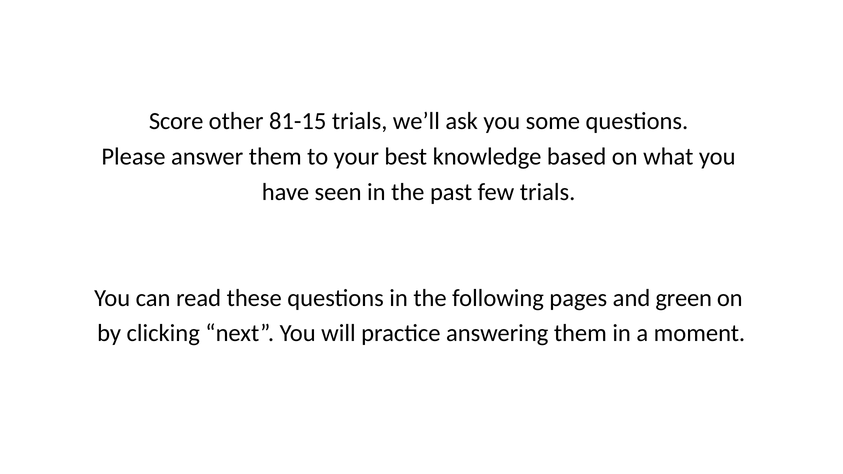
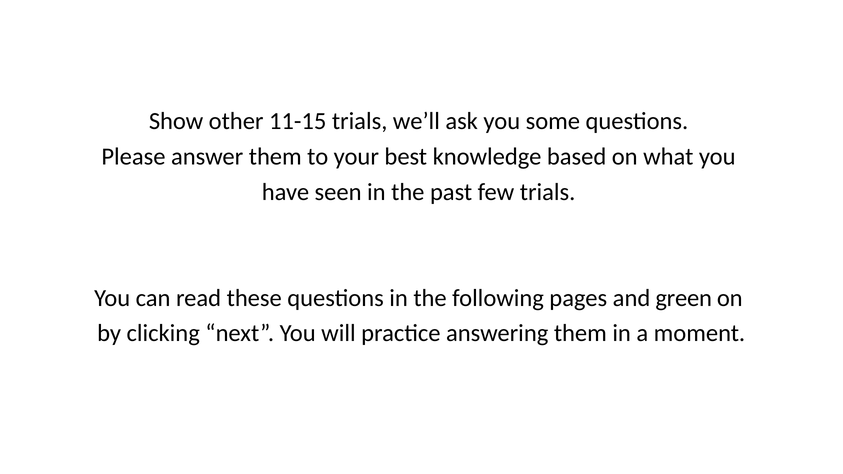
Score: Score -> Show
81-15: 81-15 -> 11-15
